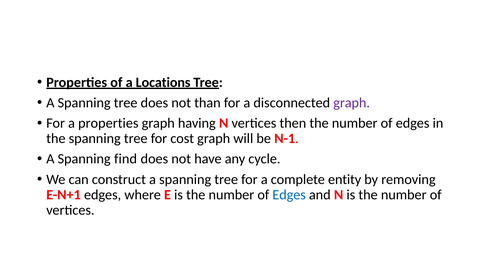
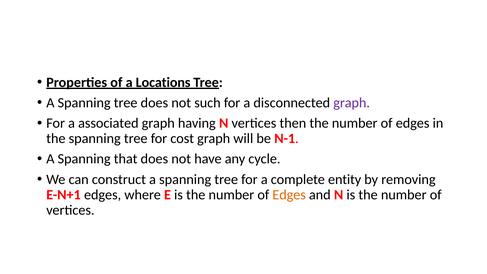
than: than -> such
a properties: properties -> associated
find: find -> that
Edges at (289, 195) colour: blue -> orange
